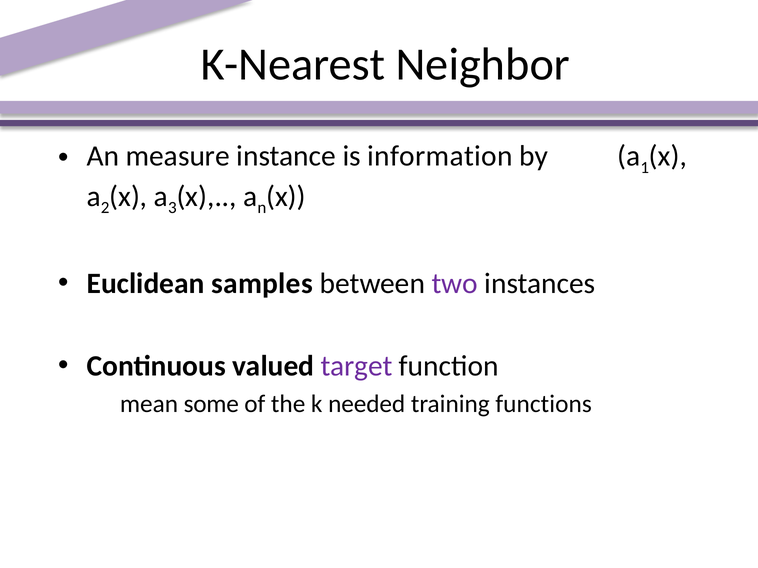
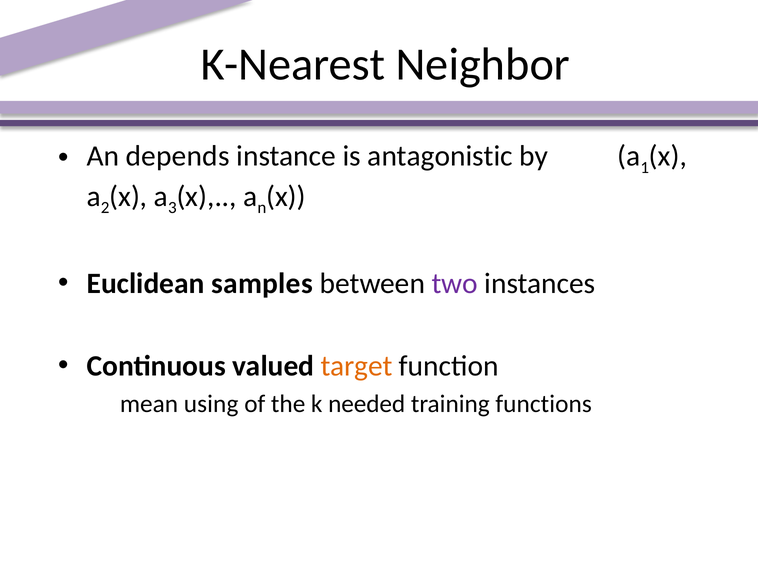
measure: measure -> depends
information: information -> antagonistic
target colour: purple -> orange
some: some -> using
